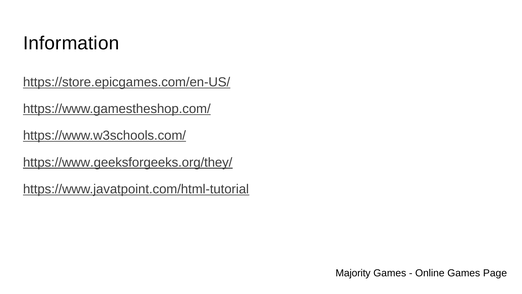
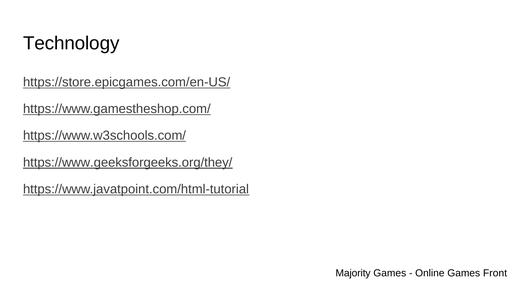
Information: Information -> Technology
Page: Page -> Front
